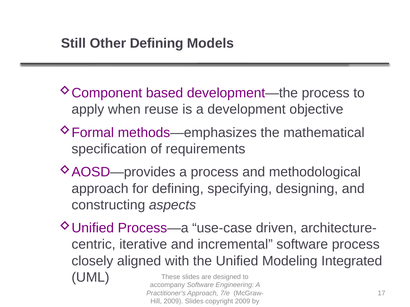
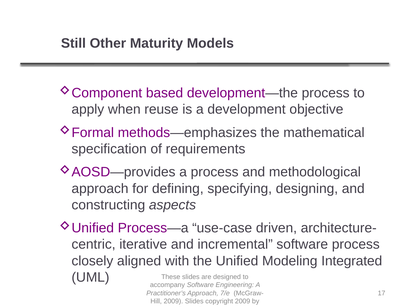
Other Defining: Defining -> Maturity
